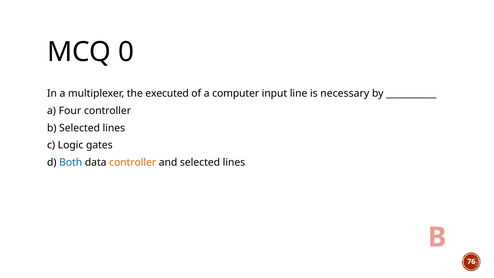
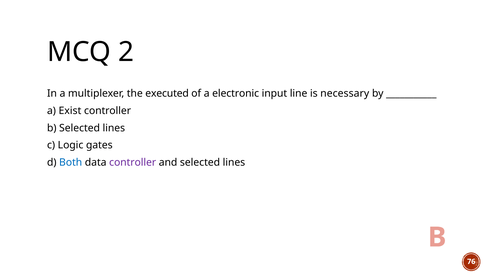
0: 0 -> 2
computer: computer -> electronic
Four: Four -> Exist
controller at (133, 162) colour: orange -> purple
